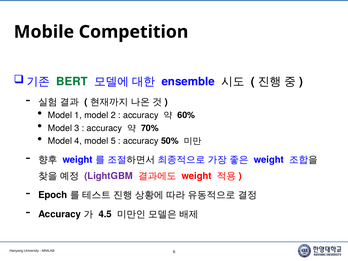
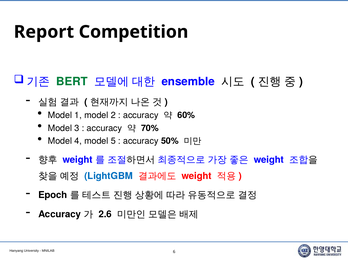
Mobile: Mobile -> Report
LightGBM colour: purple -> blue
4.5: 4.5 -> 2.6
